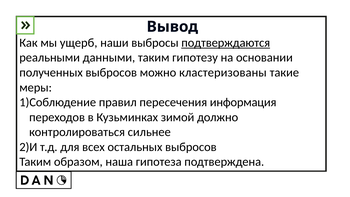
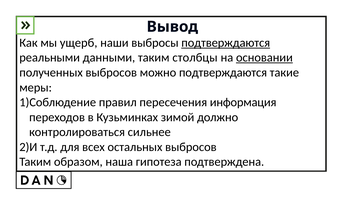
гипотезу: гипотезу -> столбцы
основании underline: none -> present
можно кластеризованы: кластеризованы -> подтверждаются
